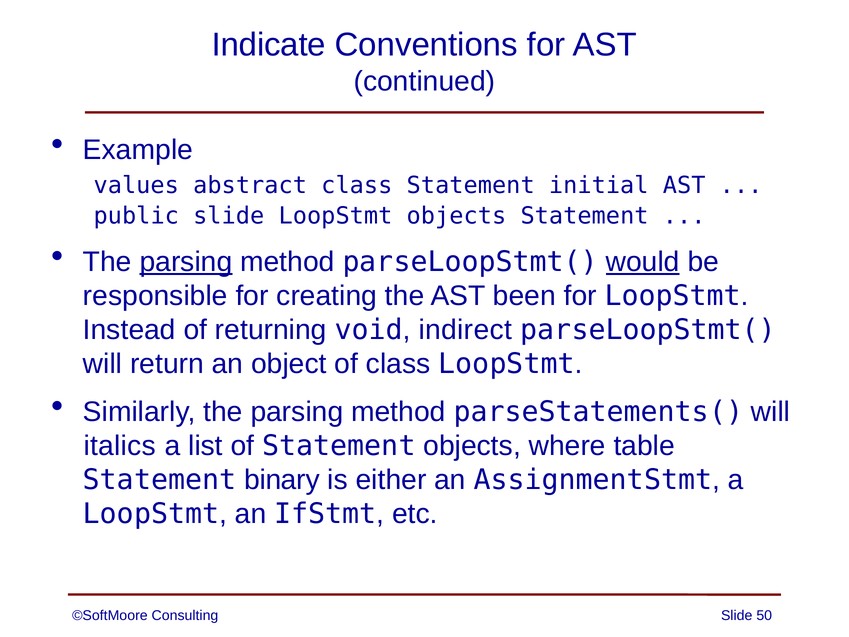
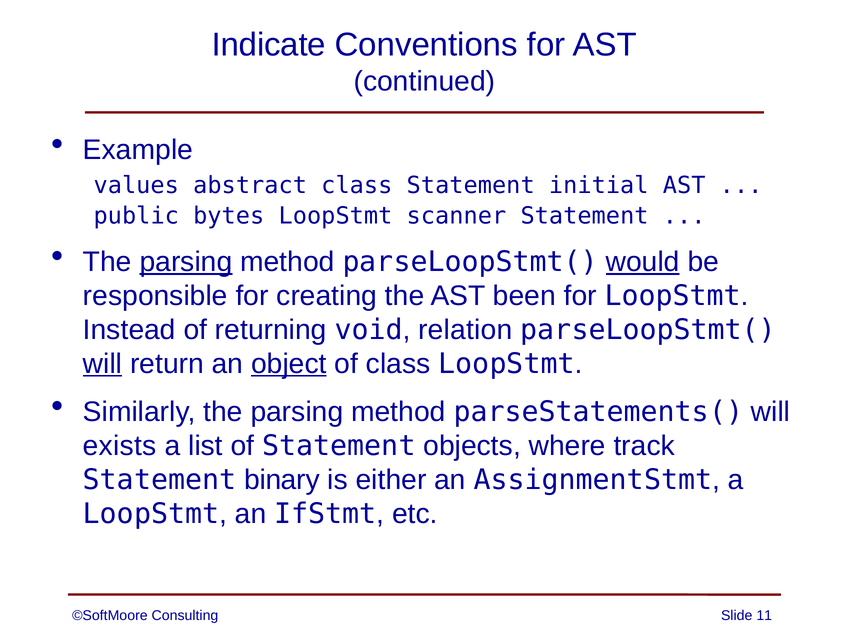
public slide: slide -> bytes
LoopStmt objects: objects -> scanner
indirect: indirect -> relation
will at (103, 364) underline: none -> present
object underline: none -> present
italics: italics -> exists
table: table -> track
50: 50 -> 11
